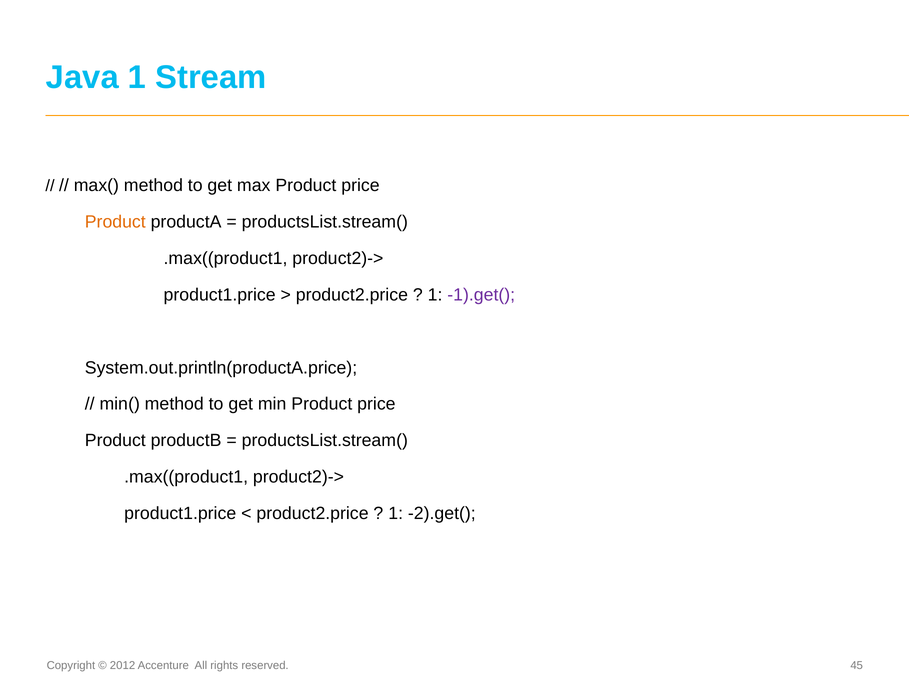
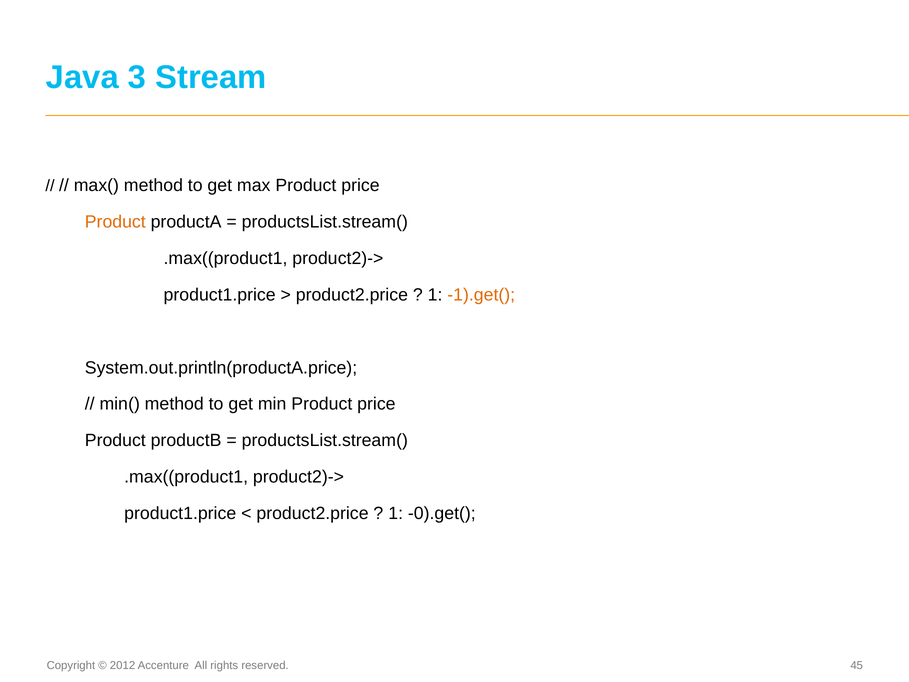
Java 1: 1 -> 3
-1).get( colour: purple -> orange
-2).get(: -2).get( -> -0).get(
